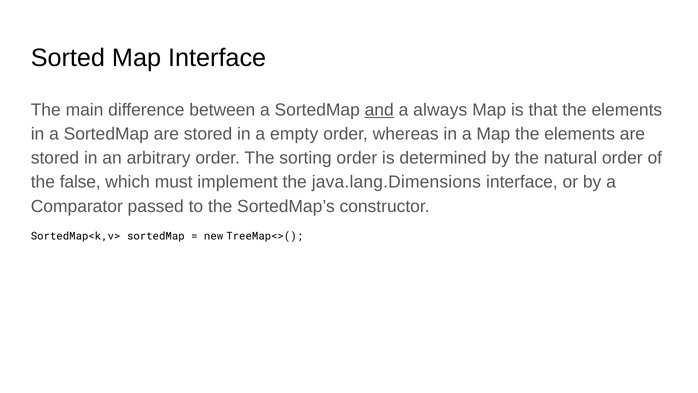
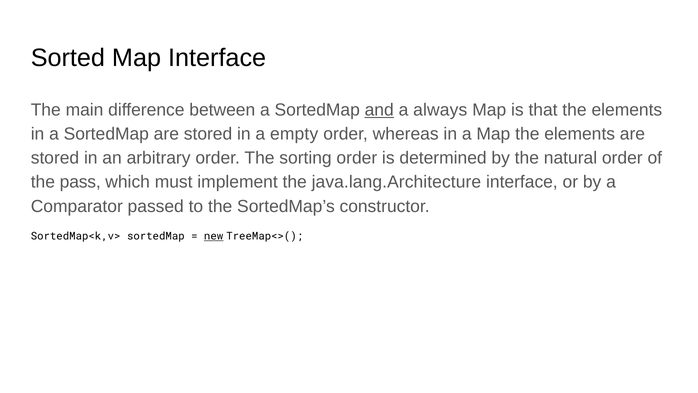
false: false -> pass
java.lang.Dimensions: java.lang.Dimensions -> java.lang.Architecture
new underline: none -> present
